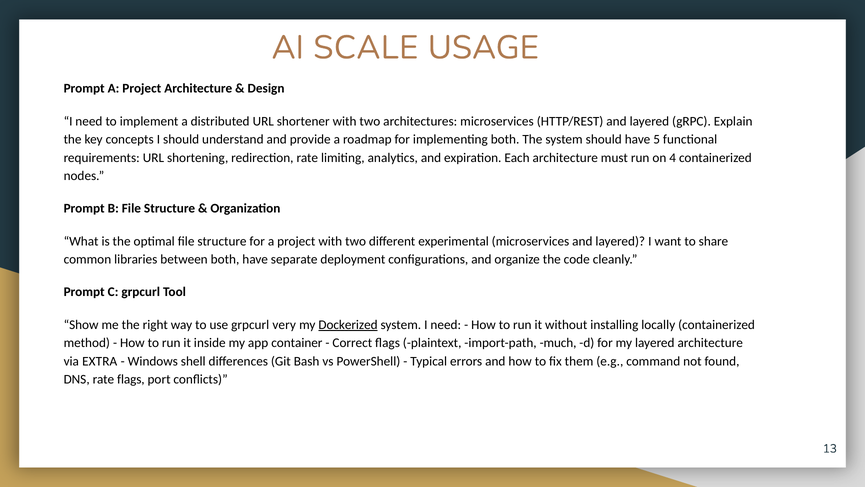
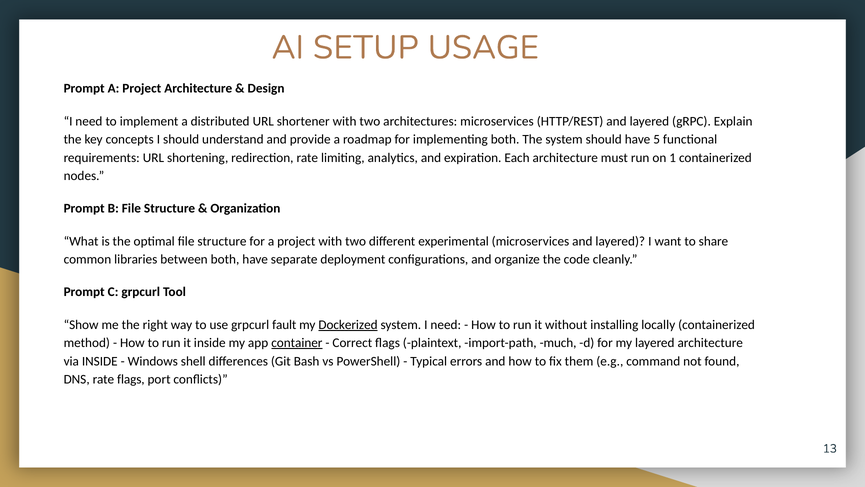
SCALE: SCALE -> SETUP
4: 4 -> 1
very: very -> fault
container underline: none -> present
via EXTRA: EXTRA -> INSIDE
